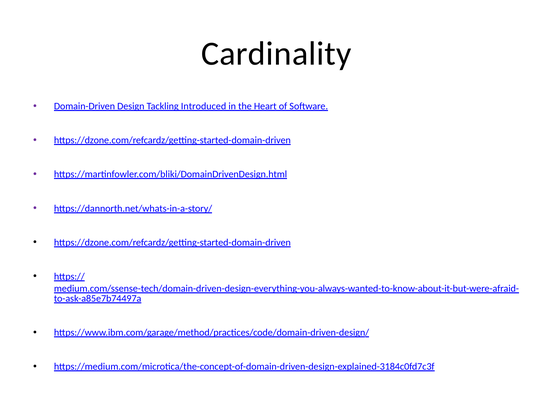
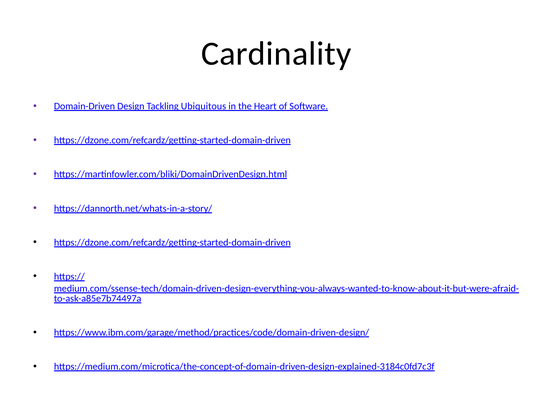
Introduced: Introduced -> Ubiquitous
